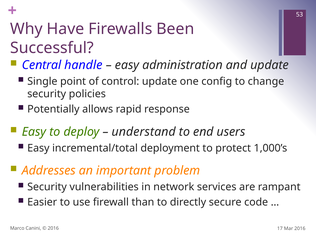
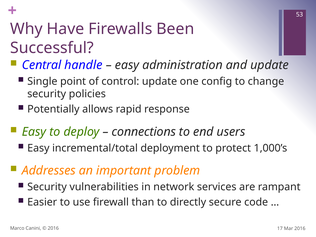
understand: understand -> connections
